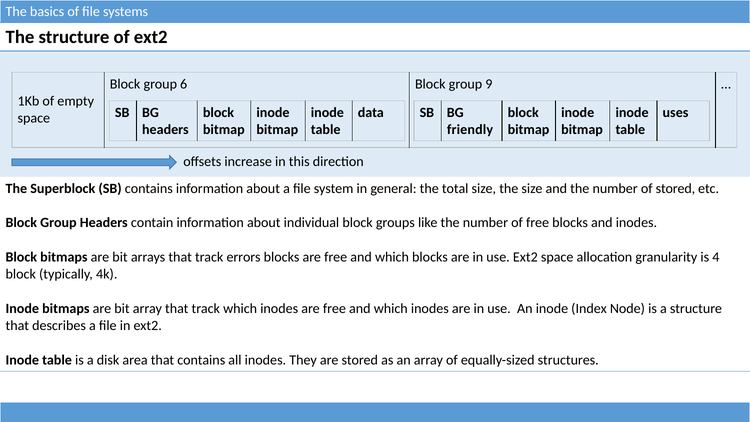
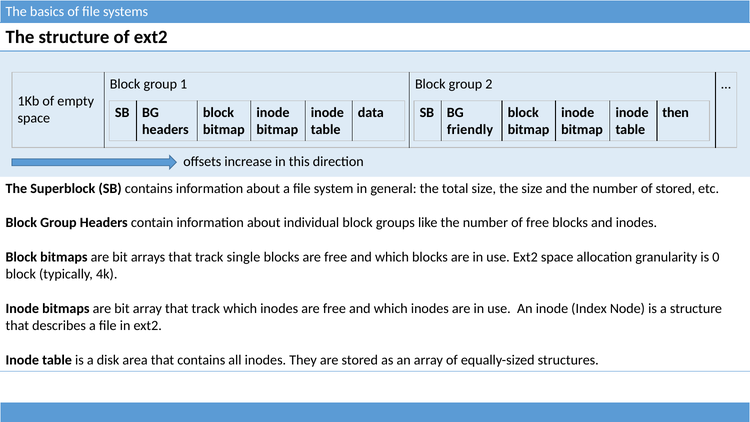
6: 6 -> 1
9: 9 -> 2
uses: uses -> then
errors: errors -> single
4: 4 -> 0
